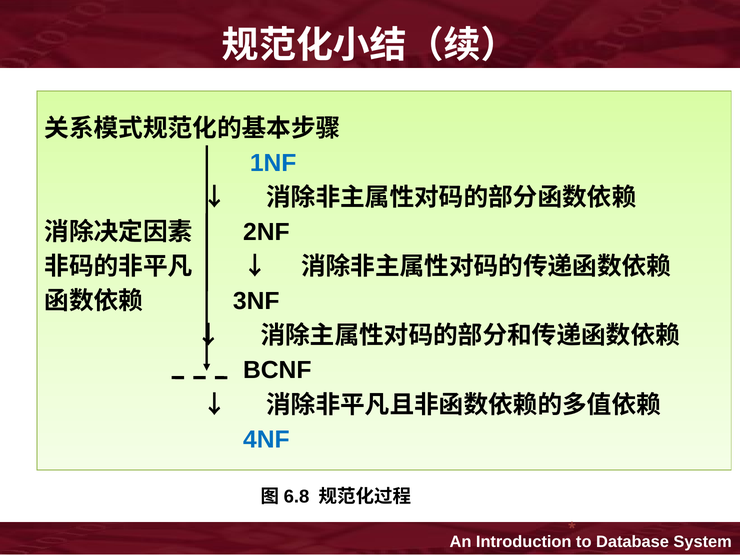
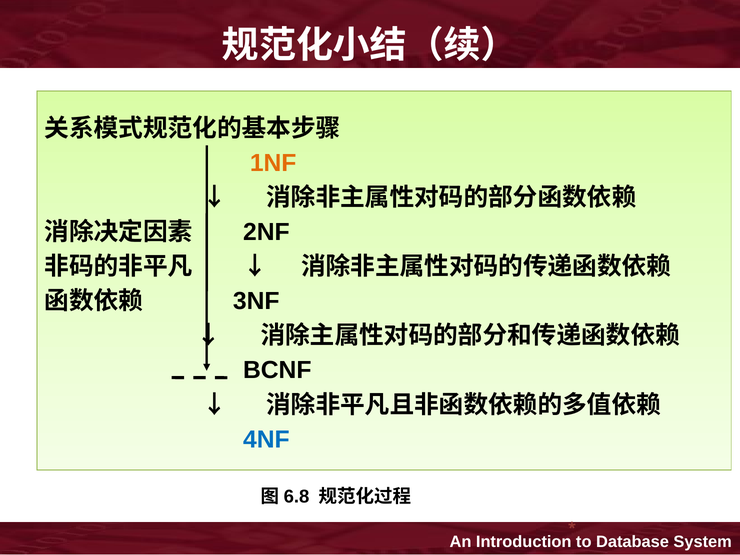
1NF colour: blue -> orange
